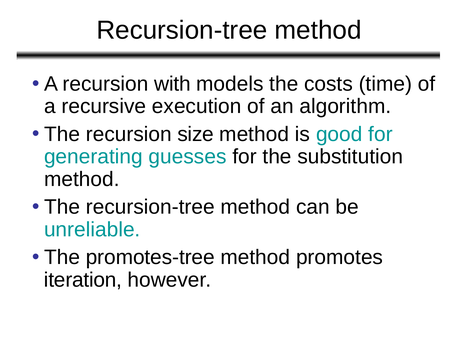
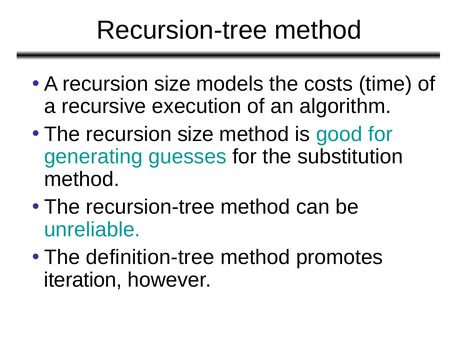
A recursion with: with -> size
promotes-tree: promotes-tree -> definition-tree
